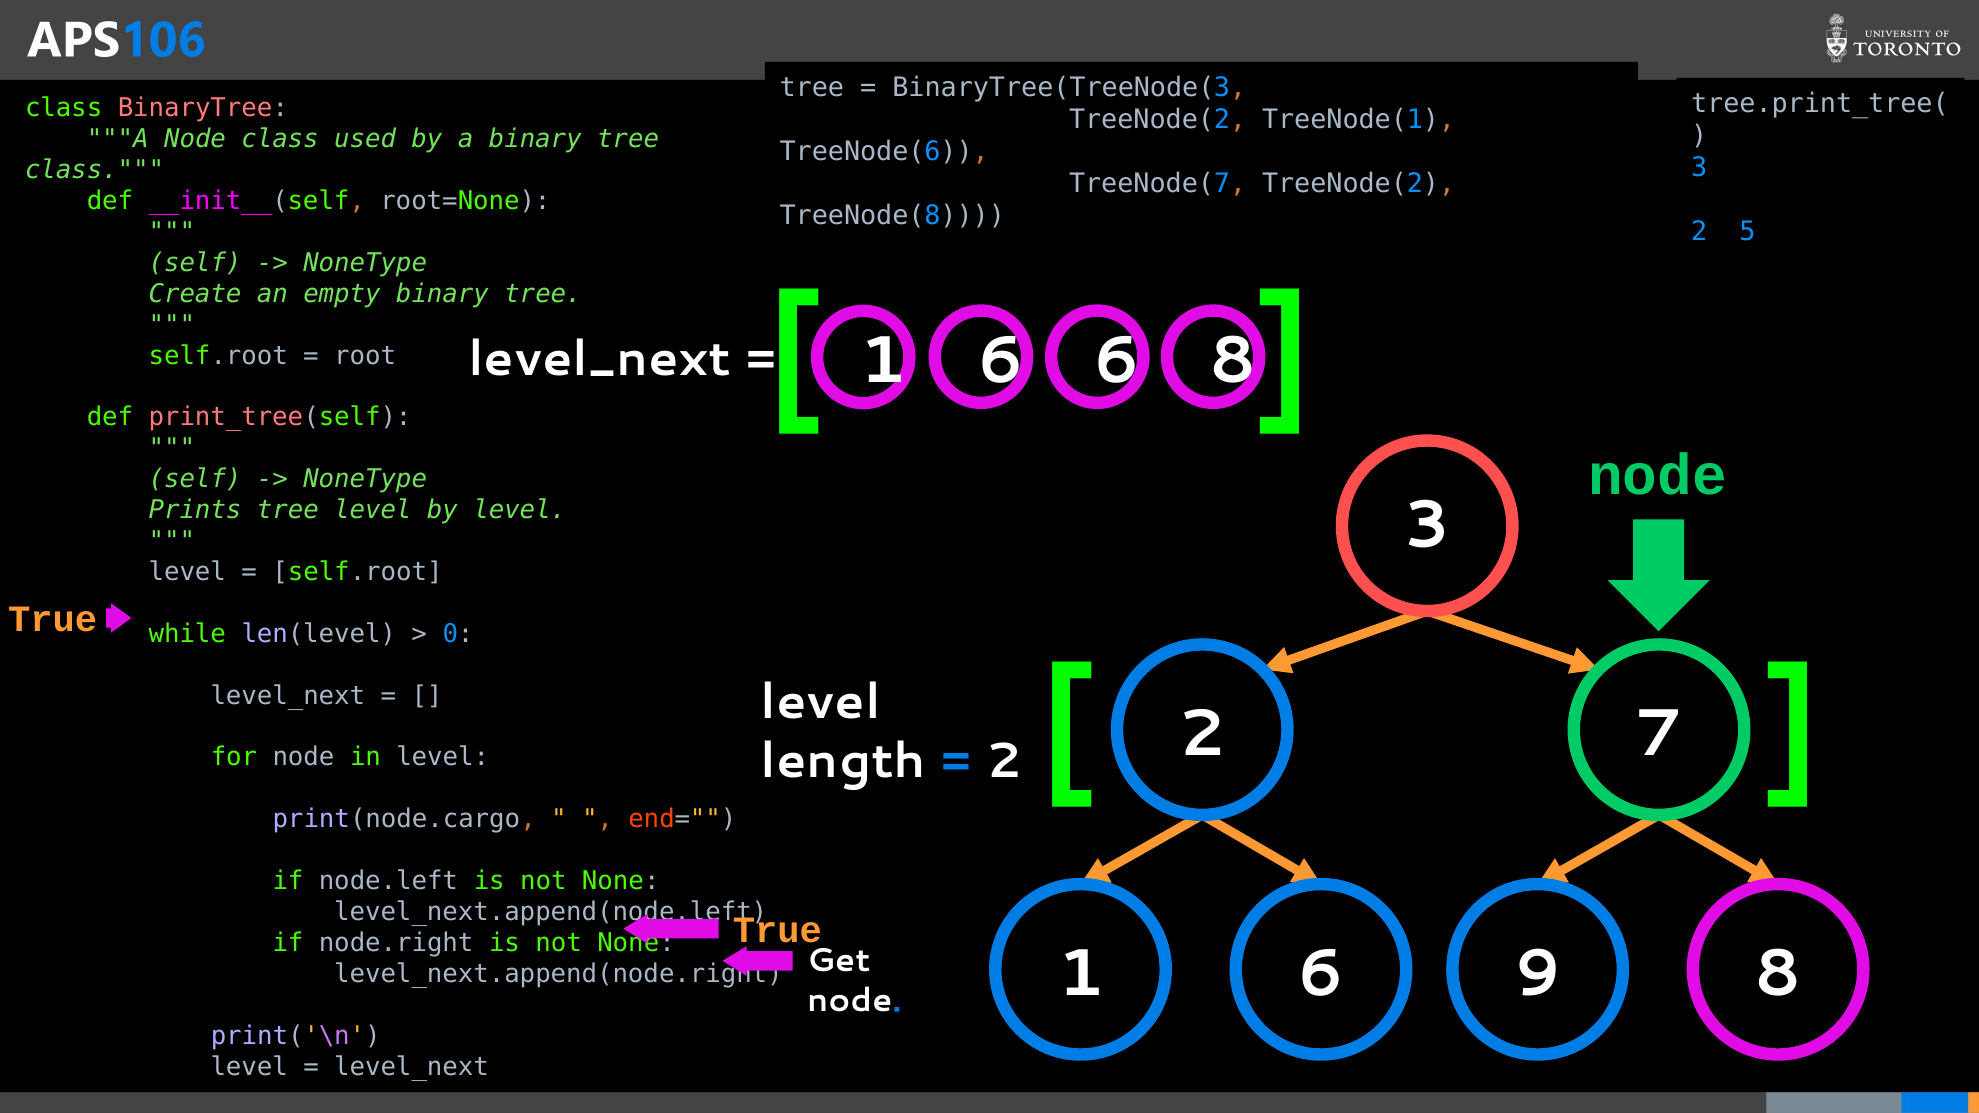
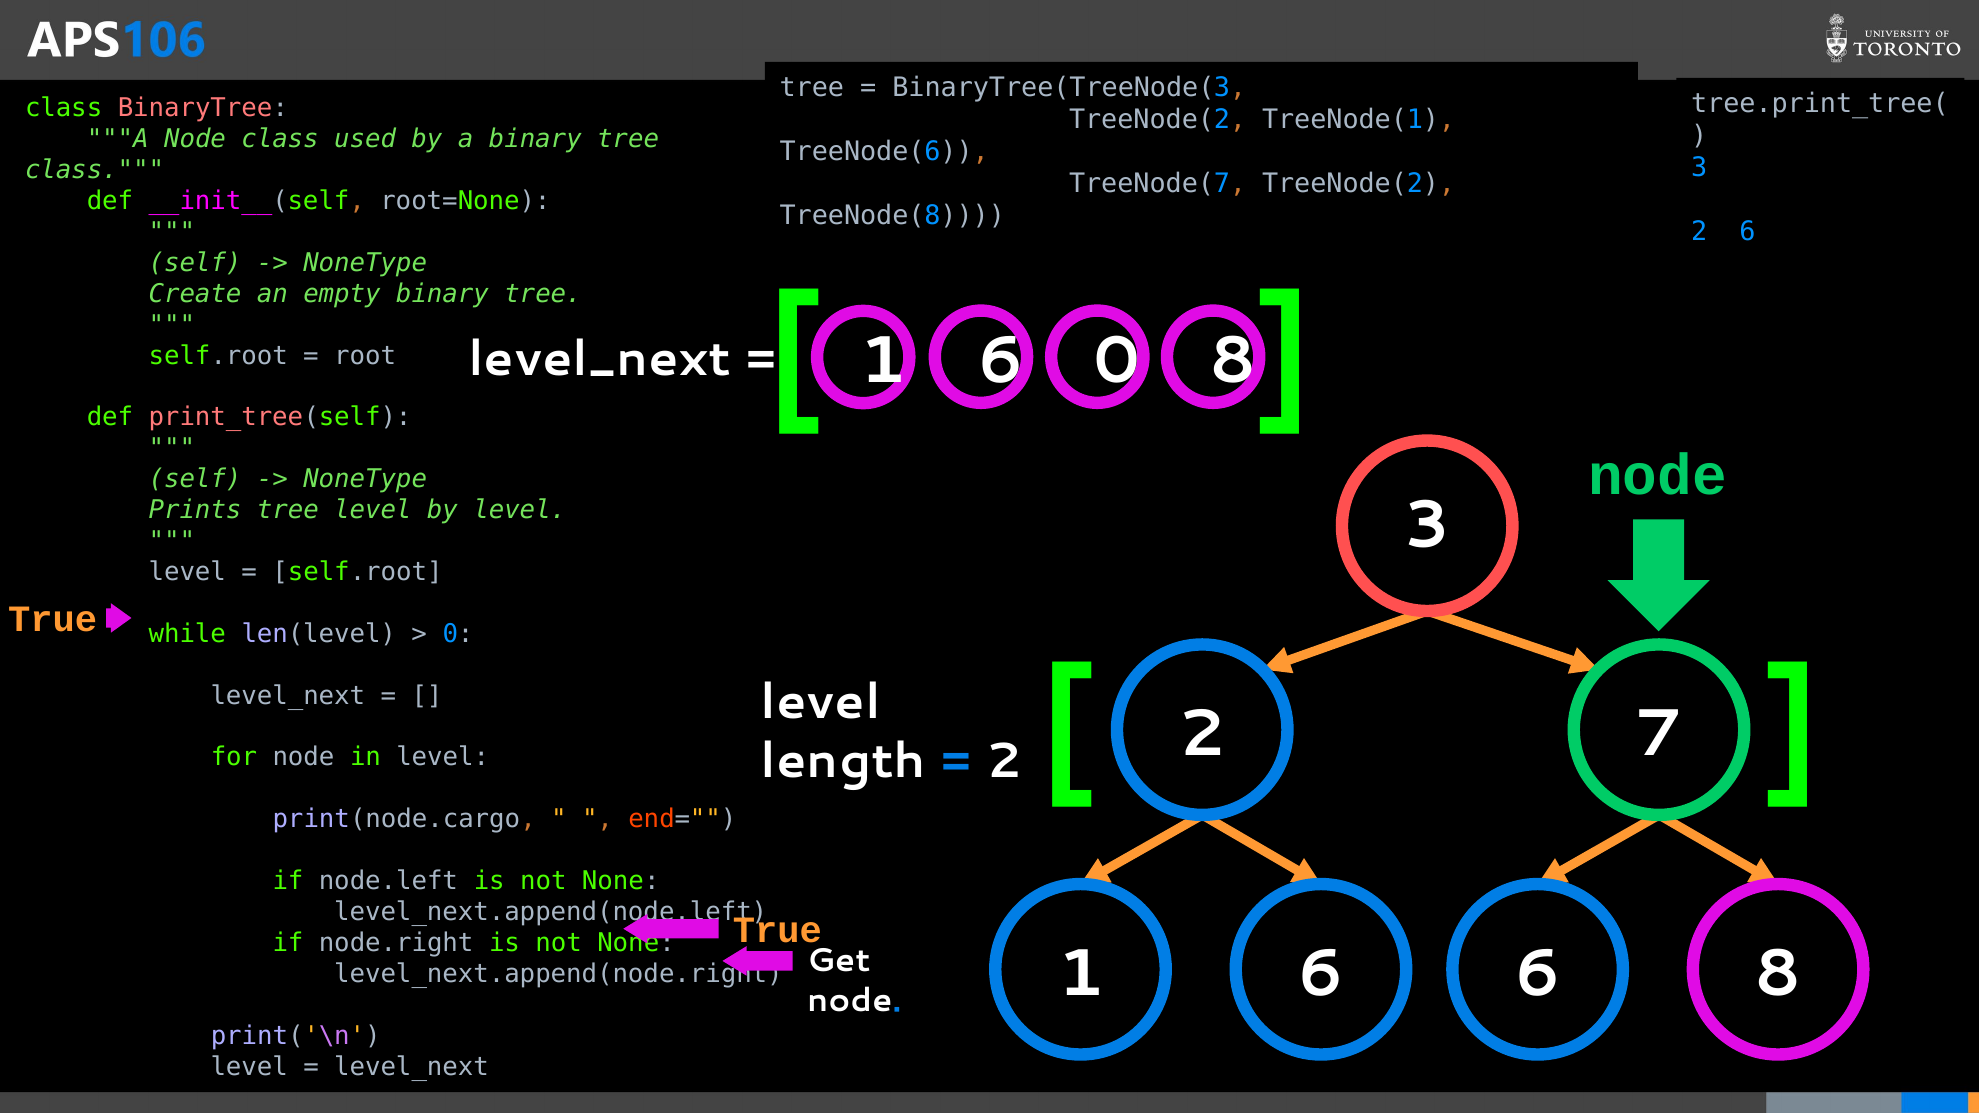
2 5: 5 -> 6
6 6: 6 -> 0
6 9: 9 -> 6
